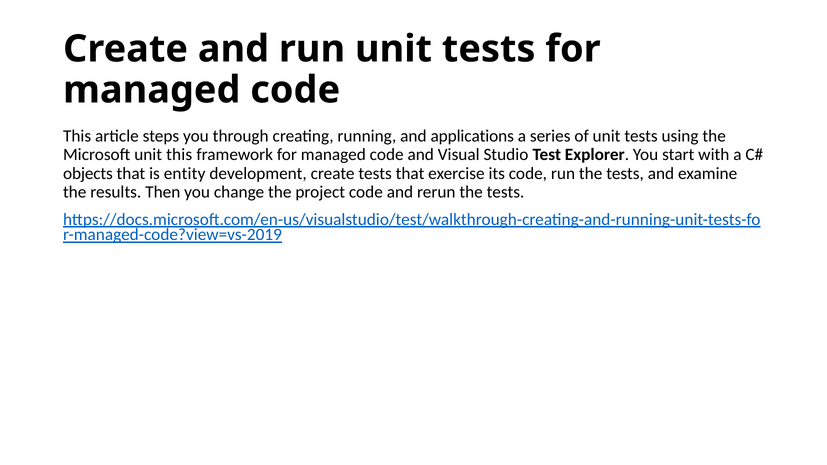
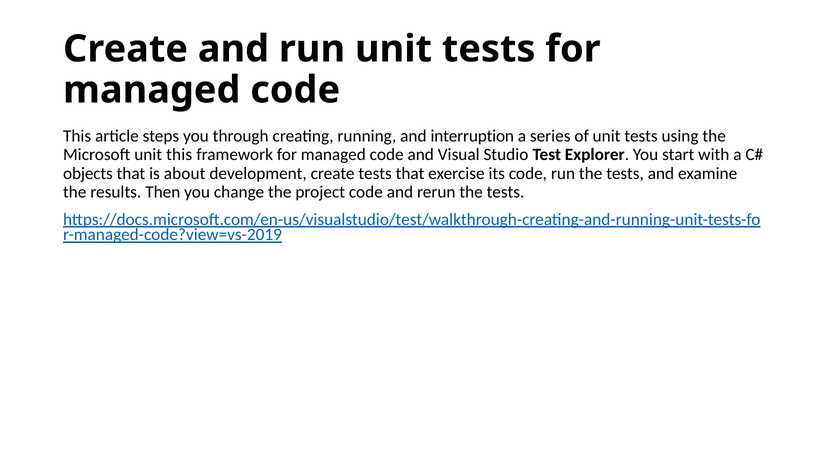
applications: applications -> interruption
entity: entity -> about
